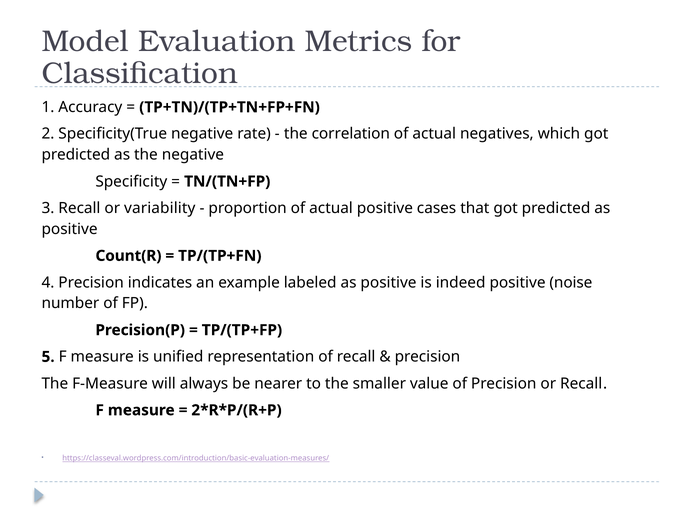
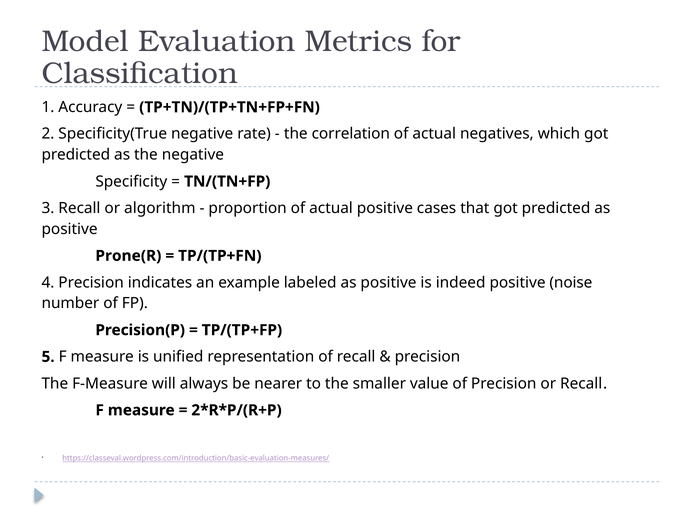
variability: variability -> algorithm
Count(R: Count(R -> Prone(R
